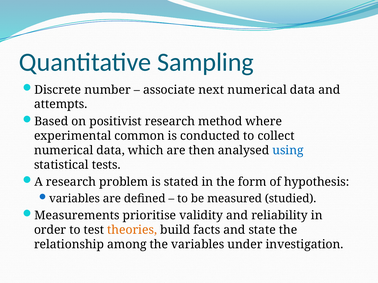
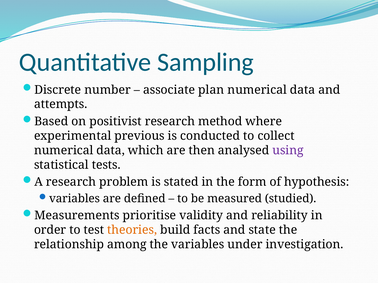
next: next -> plan
common: common -> previous
using colour: blue -> purple
